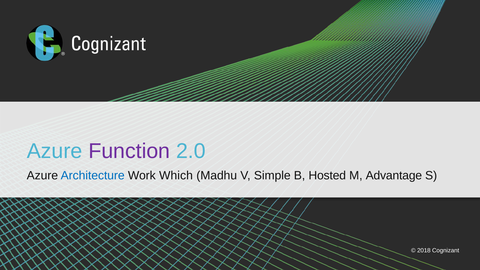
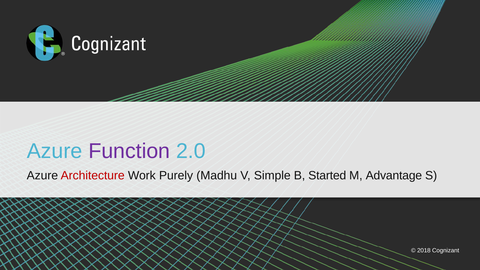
Architecture colour: blue -> red
Which: Which -> Purely
Hosted: Hosted -> Started
